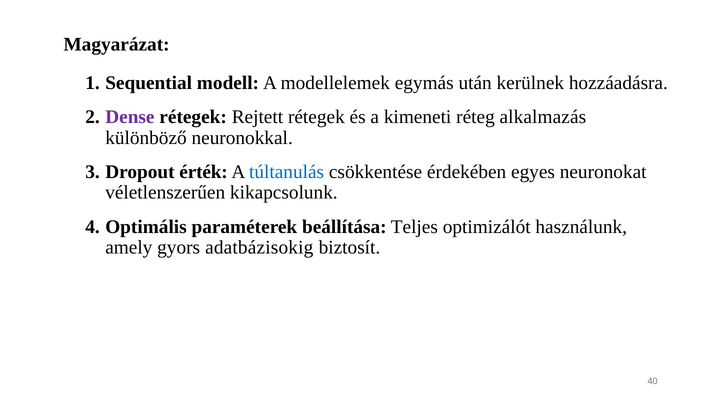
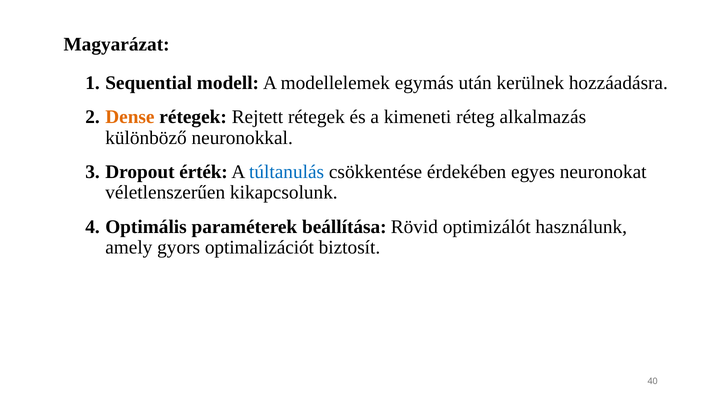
Dense colour: purple -> orange
Teljes: Teljes -> Rövid
adatbázisokig: adatbázisokig -> optimalizációt
